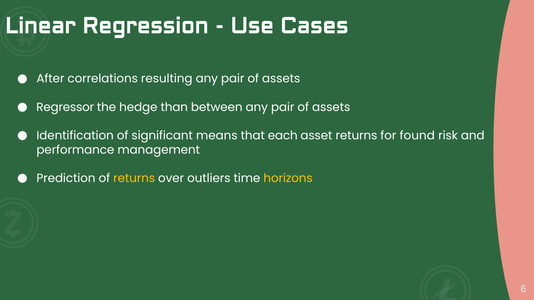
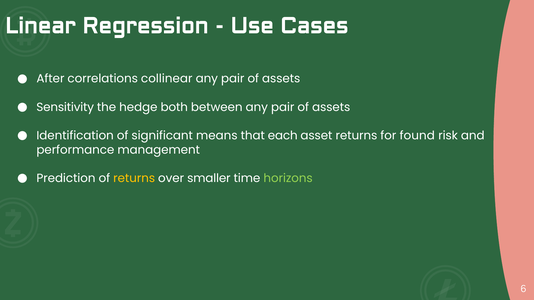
resulting: resulting -> collinear
Regressor: Regressor -> Sensitivity
than: than -> both
outliers: outliers -> smaller
horizons colour: yellow -> light green
